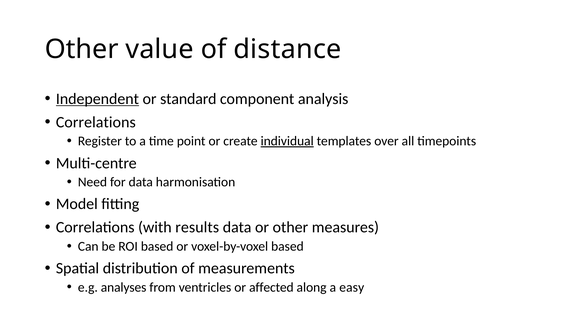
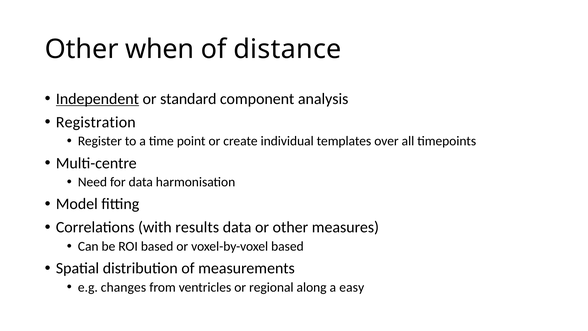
value: value -> when
Correlations at (96, 122): Correlations -> Registration
individual underline: present -> none
analyses: analyses -> changes
affected: affected -> regional
